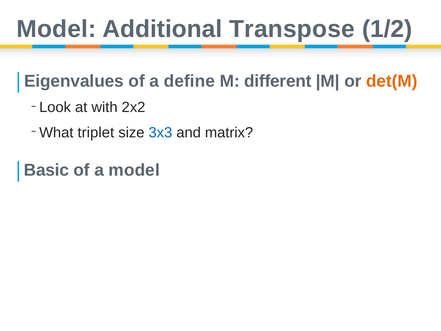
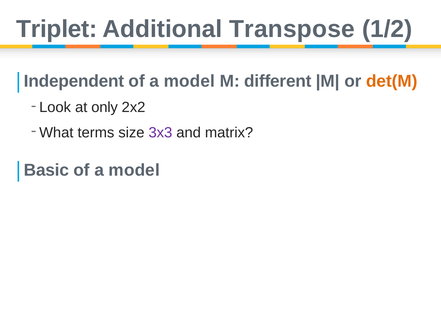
Model at (56, 29): Model -> Triplet
Eigenvalues: Eigenvalues -> Independent
define at (189, 81): define -> model
with: with -> only
triplet: triplet -> terms
3x3 colour: blue -> purple
